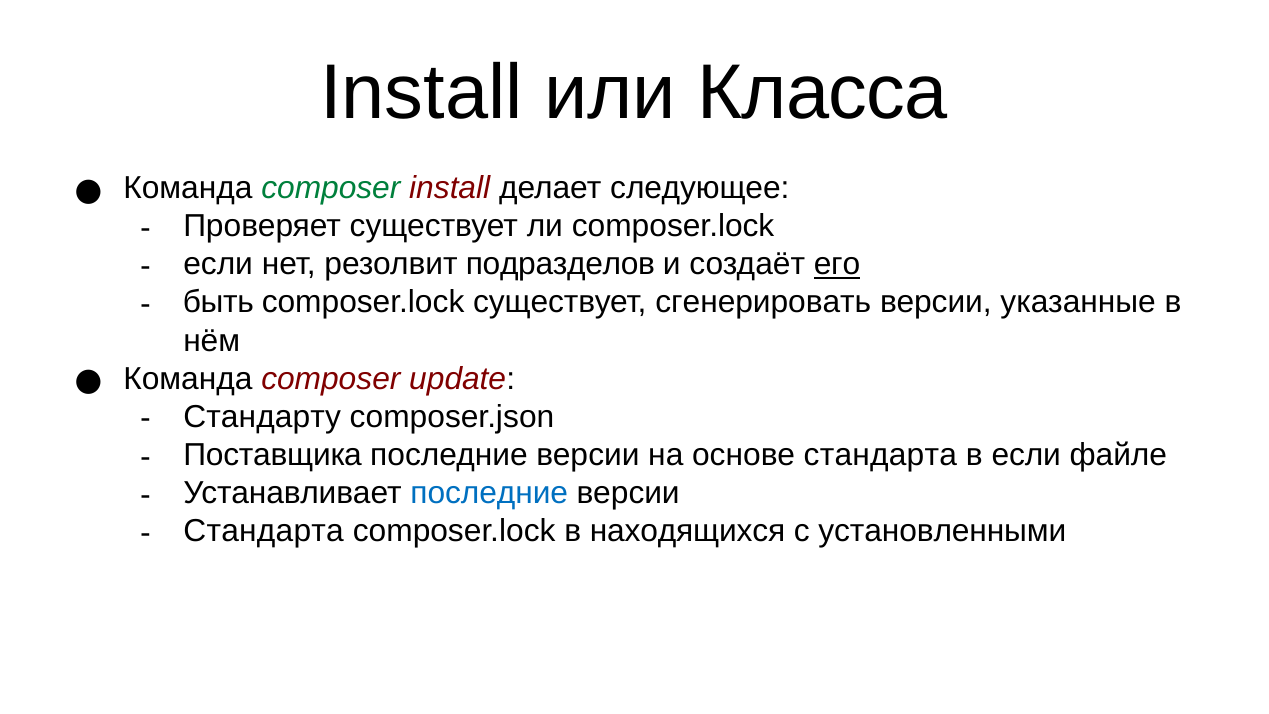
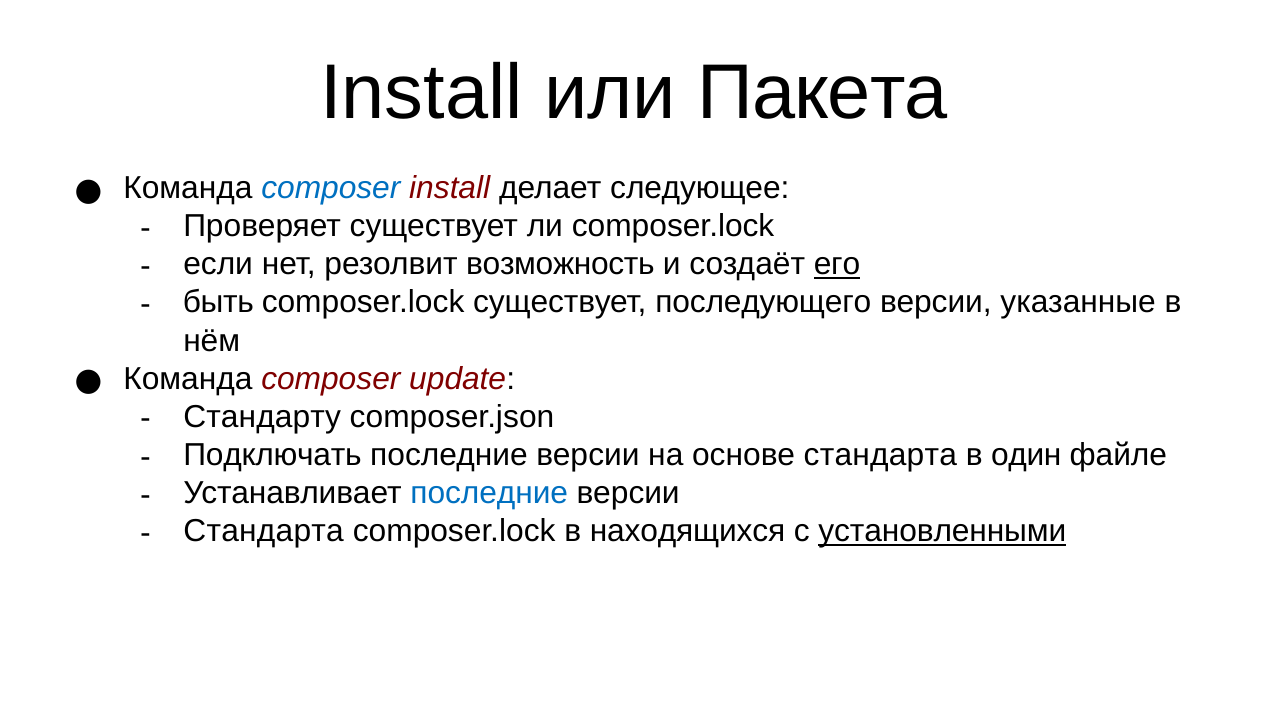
Класса: Класса -> Пакета
composer at (331, 188) colour: green -> blue
подразделов: подразделов -> возможность
сгенерировать: сгенерировать -> последующего
Поставщика: Поставщика -> Подключать
в если: если -> один
установленными underline: none -> present
